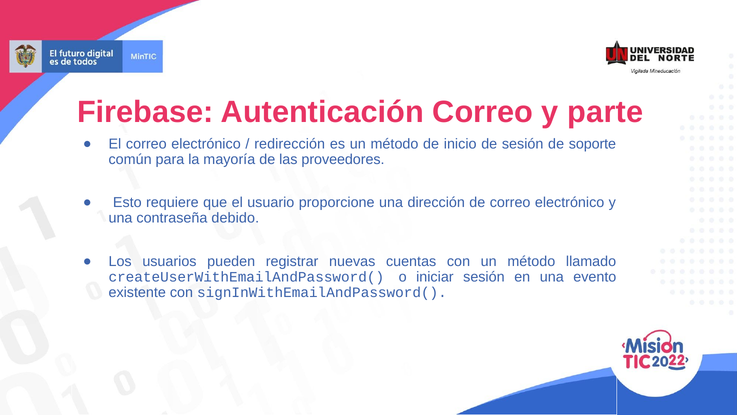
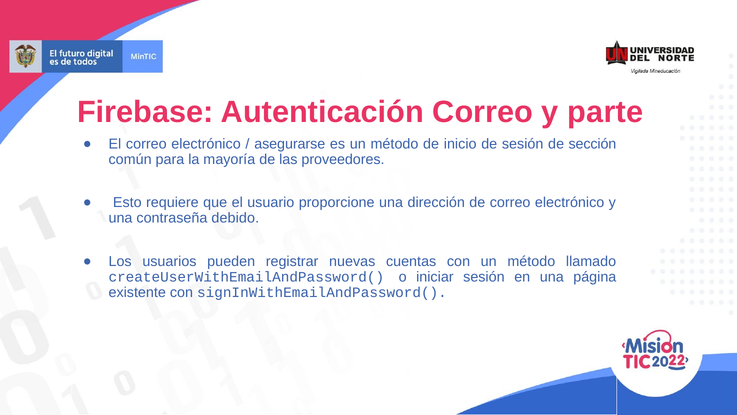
redirección: redirección -> asegurarse
soporte: soporte -> sección
evento: evento -> página
